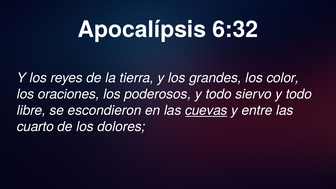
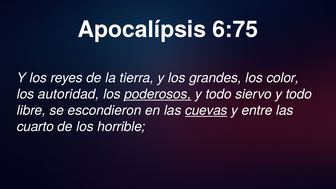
6:32: 6:32 -> 6:75
oraciones: oraciones -> autoridad
poderosos underline: none -> present
dolores: dolores -> horrible
